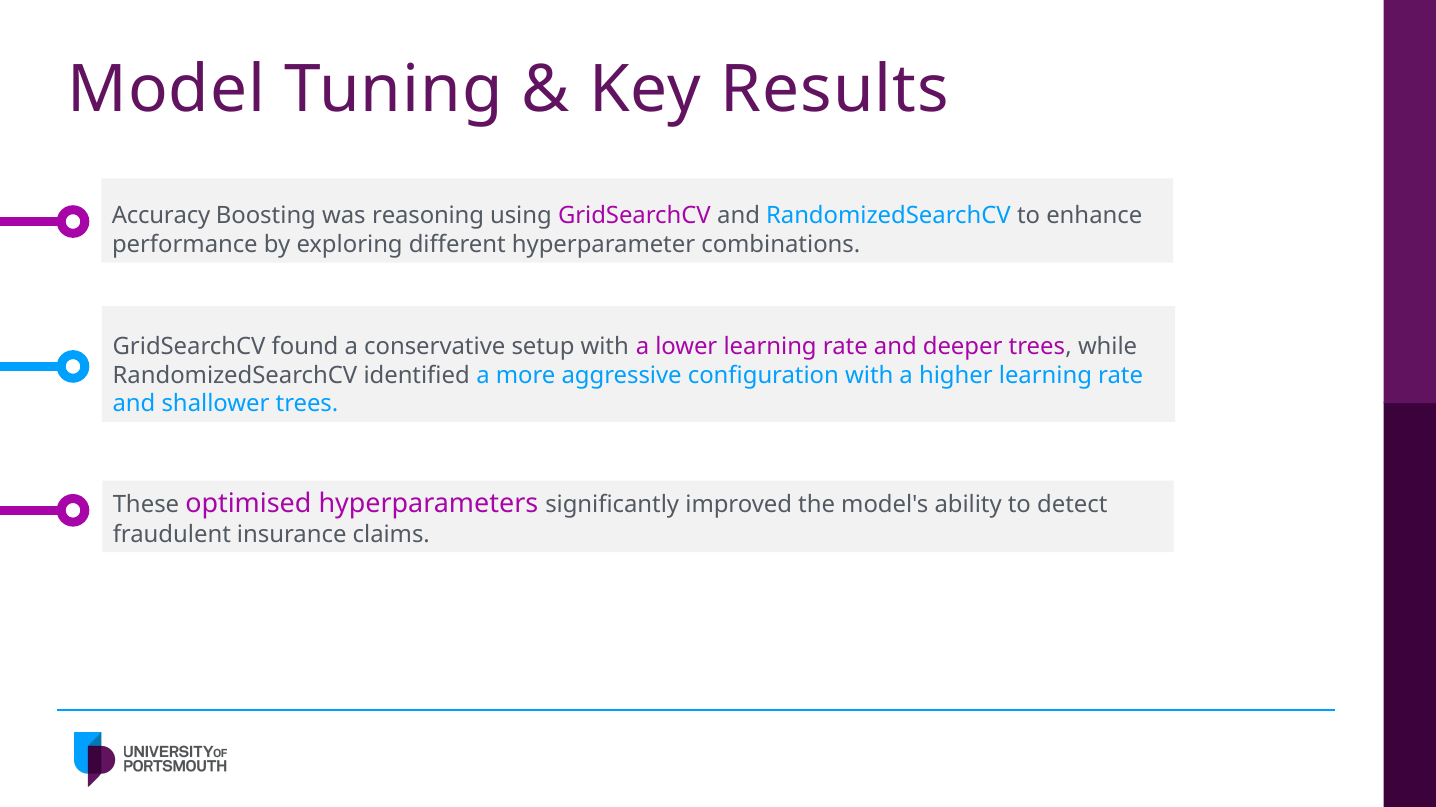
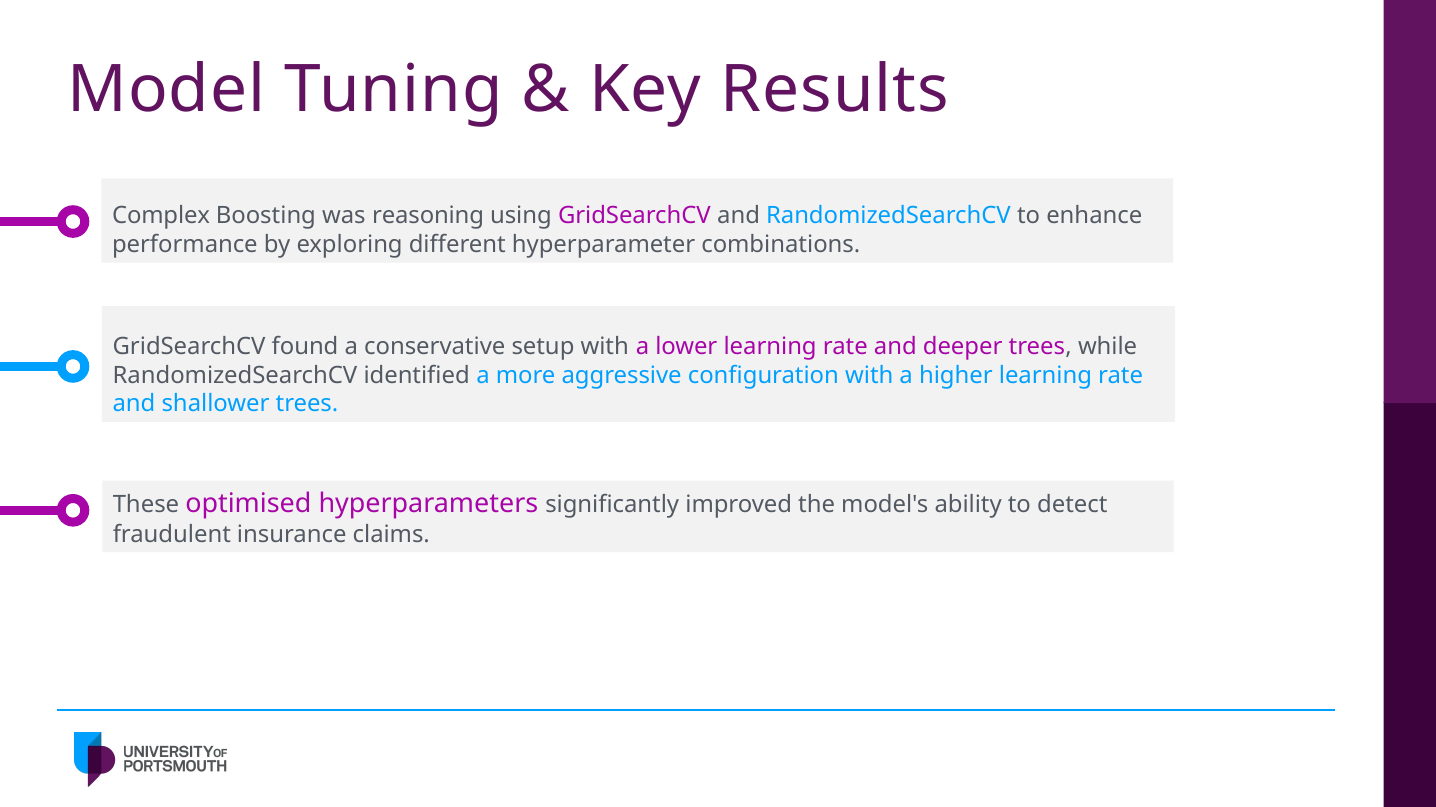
Accuracy: Accuracy -> Complex
